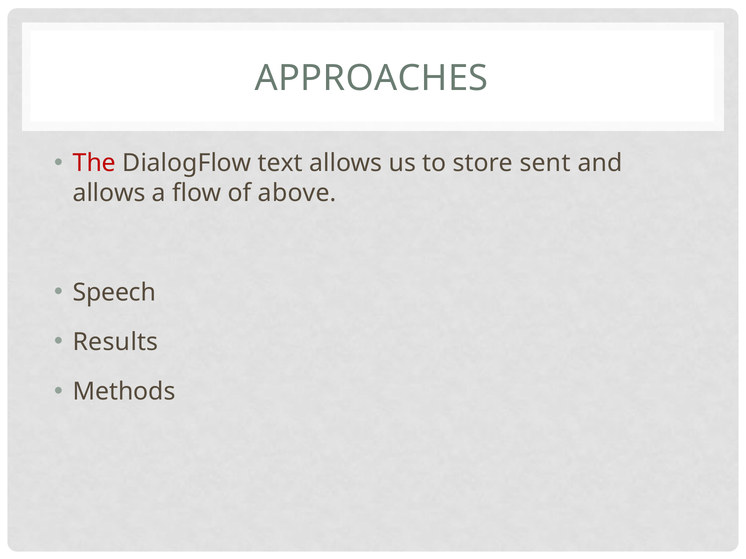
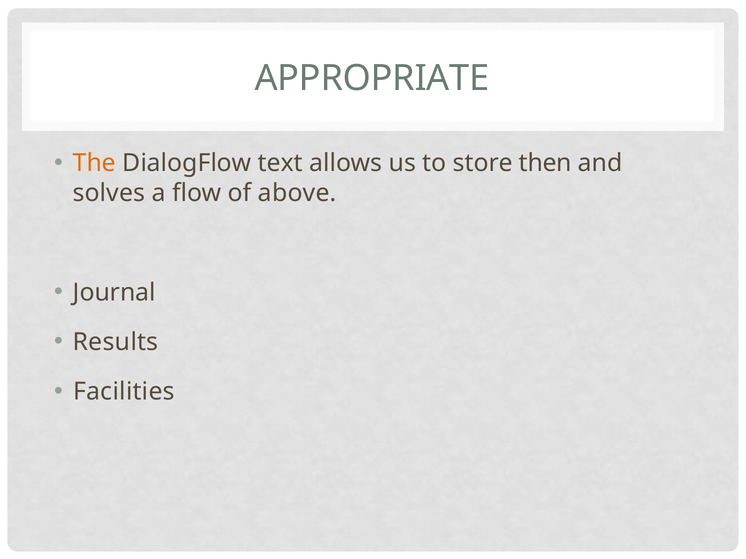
APPROACHES: APPROACHES -> APPROPRIATE
The colour: red -> orange
sent: sent -> then
allows at (109, 193): allows -> solves
Speech: Speech -> Journal
Methods: Methods -> Facilities
